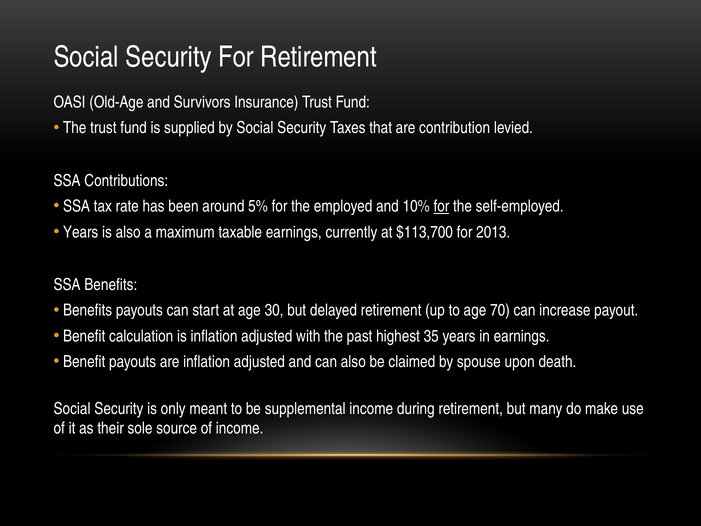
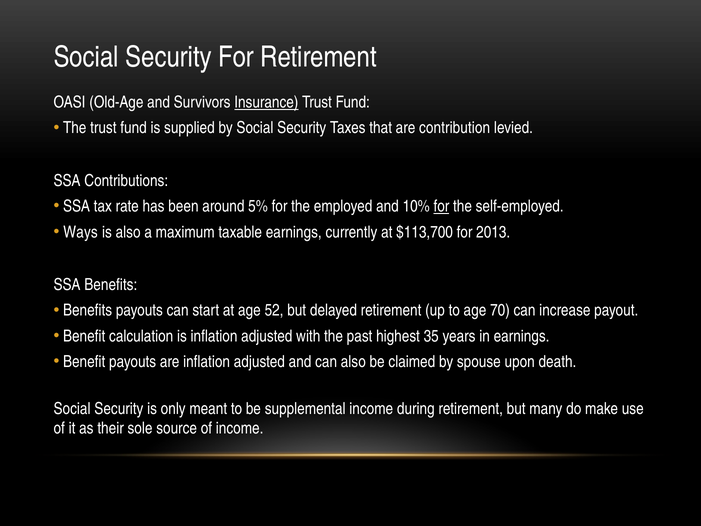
Insurance underline: none -> present
Years at (81, 232): Years -> Ways
30: 30 -> 52
